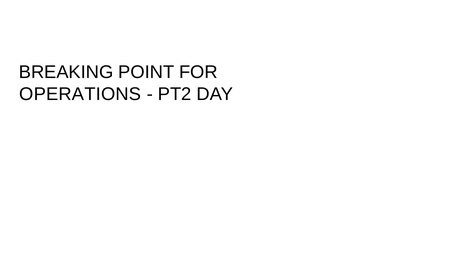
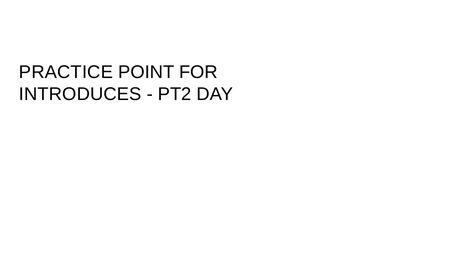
BREAKING: BREAKING -> PRACTICE
OPERATIONS: OPERATIONS -> INTRODUCES
